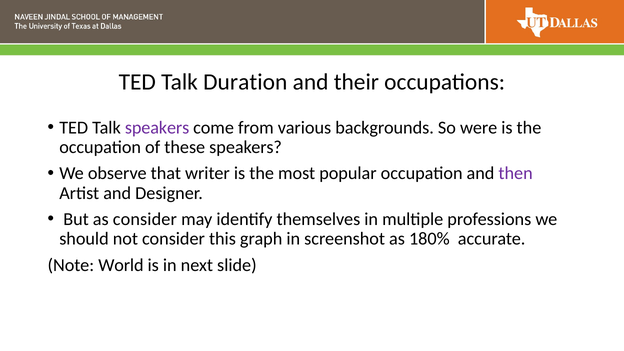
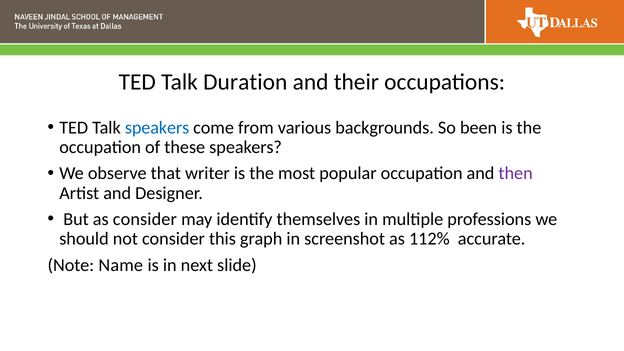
speakers at (157, 128) colour: purple -> blue
were: were -> been
180%: 180% -> 112%
World: World -> Name
